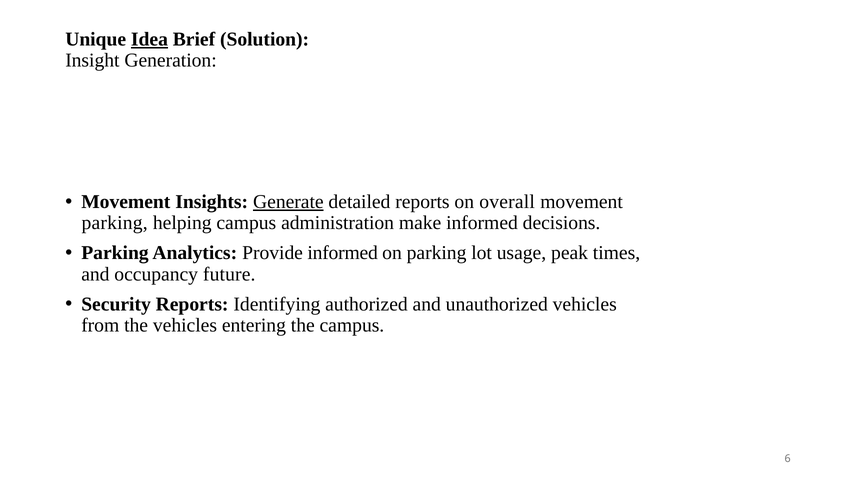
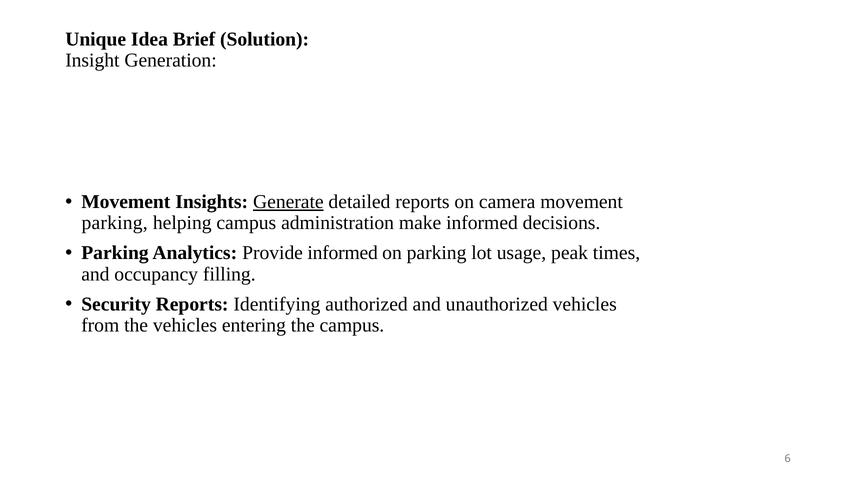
Idea underline: present -> none
overall: overall -> camera
future: future -> filling
